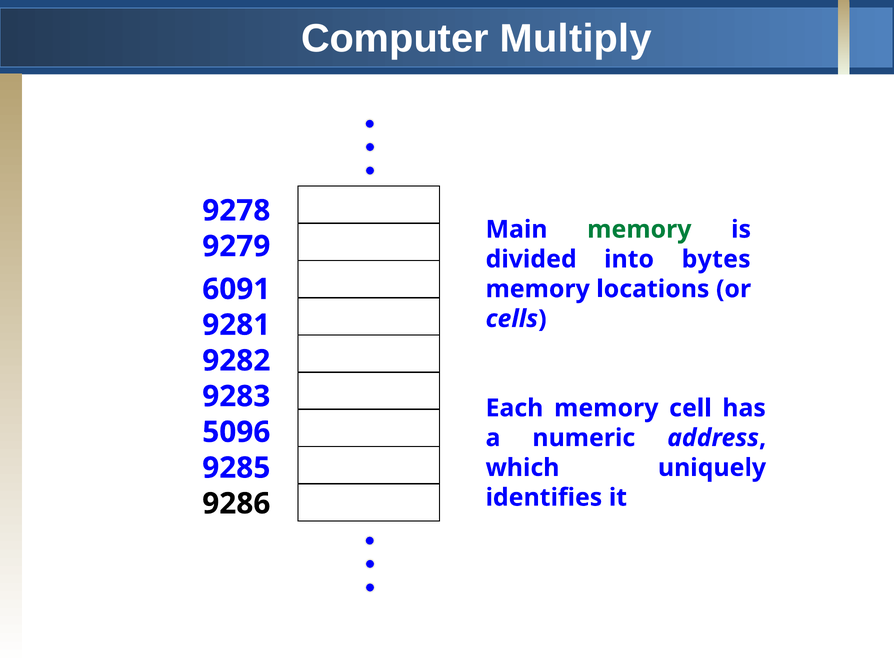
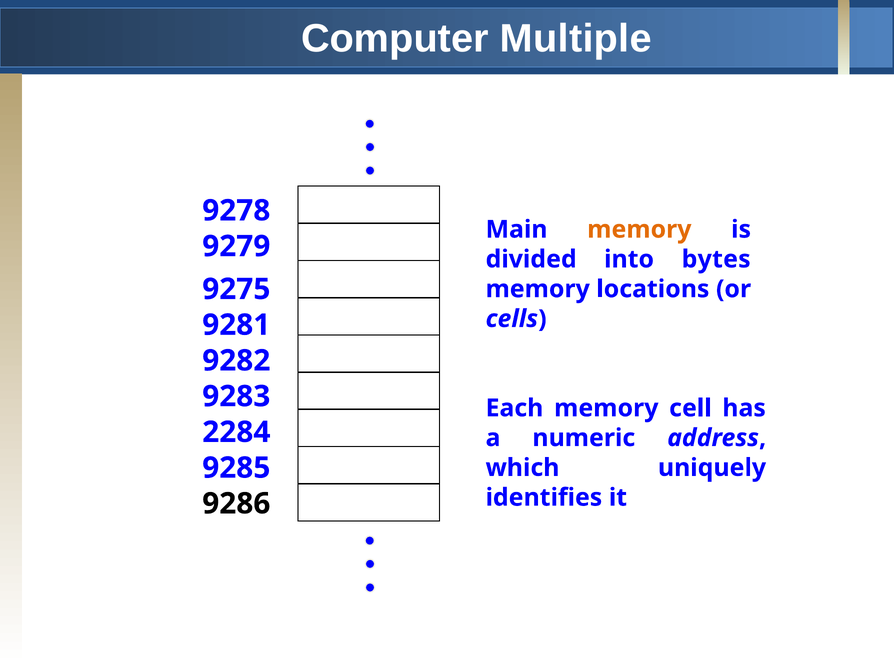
Multiply: Multiply -> Multiple
memory at (639, 230) colour: green -> orange
6091: 6091 -> 9275
5096: 5096 -> 2284
